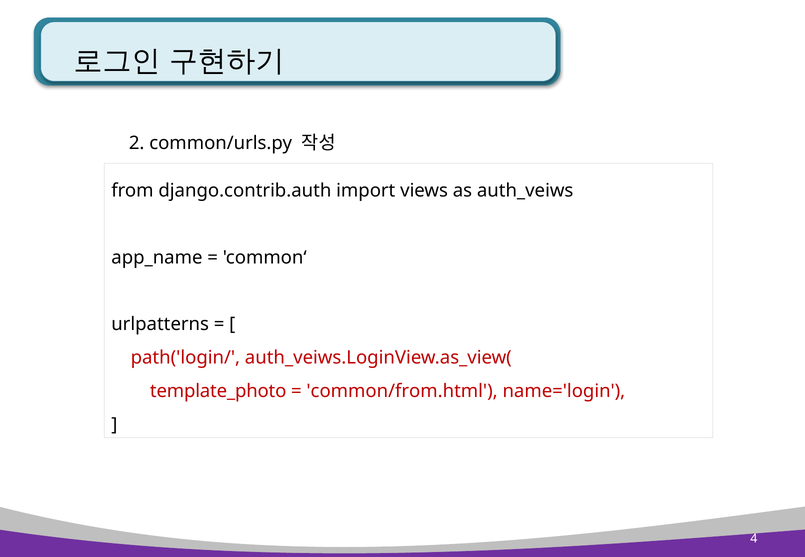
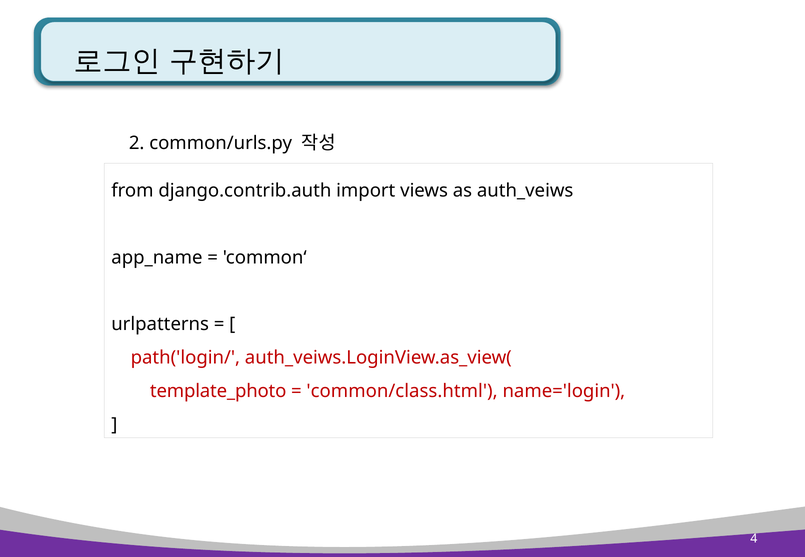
common/from.html: common/from.html -> common/class.html
